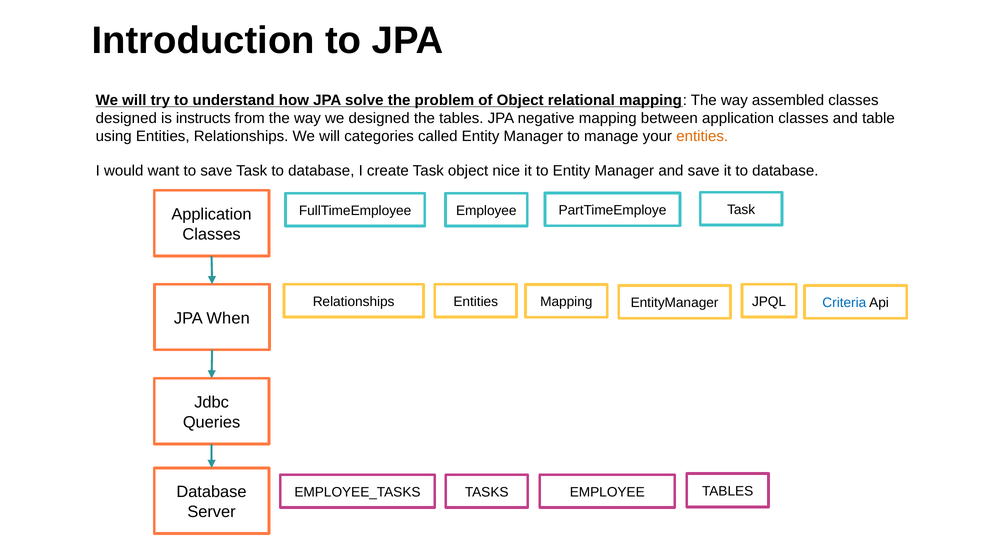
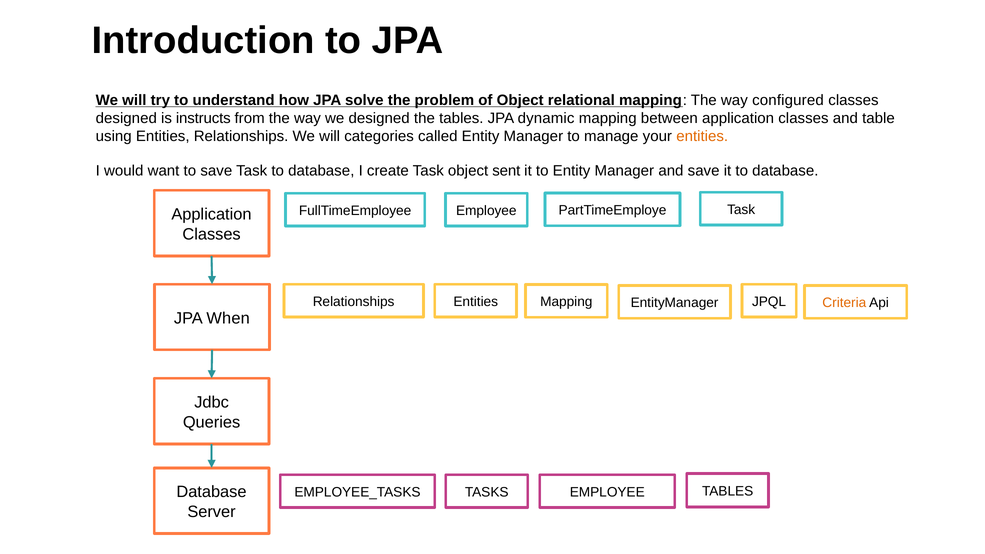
assembled: assembled -> configured
negative: negative -> dynamic
nice: nice -> sent
Criteria colour: blue -> orange
